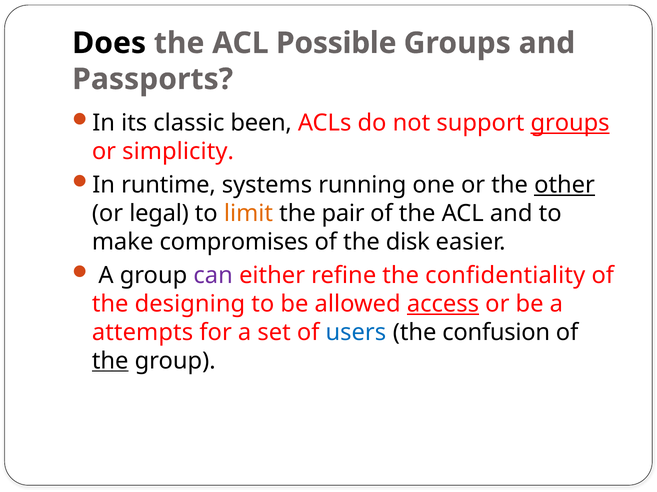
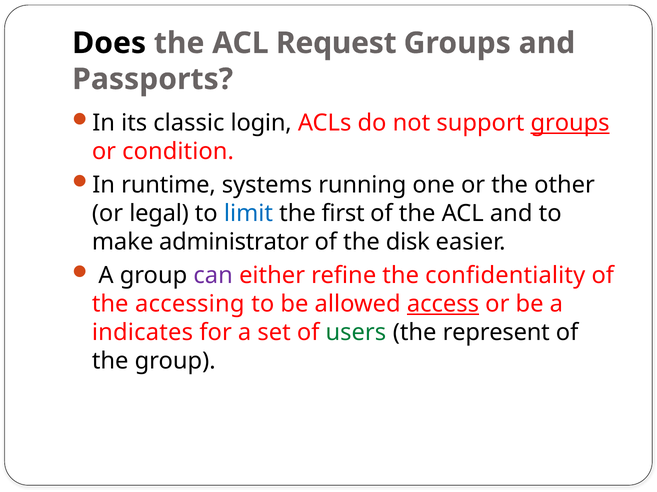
Possible: Possible -> Request
been: been -> login
simplicity: simplicity -> condition
other underline: present -> none
limit colour: orange -> blue
pair: pair -> first
compromises: compromises -> administrator
designing: designing -> accessing
attempts: attempts -> indicates
users colour: blue -> green
confusion: confusion -> represent
the at (110, 361) underline: present -> none
